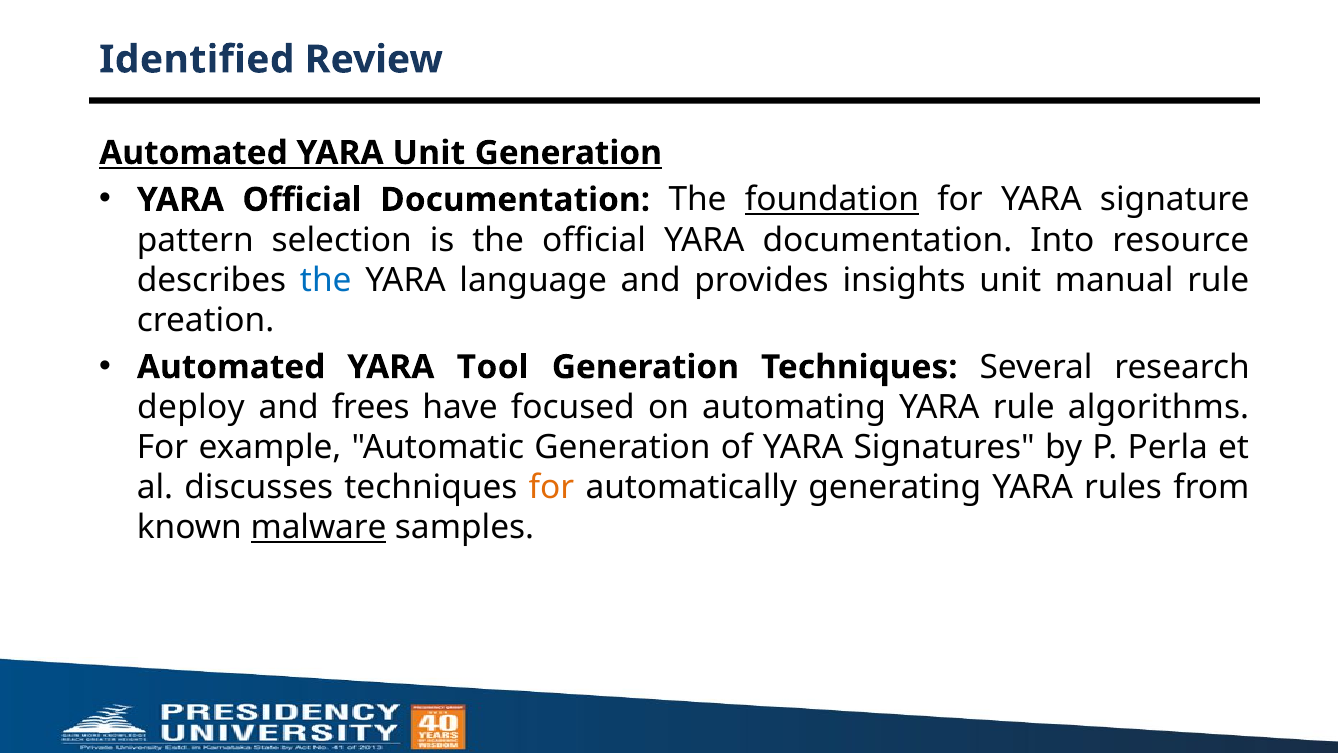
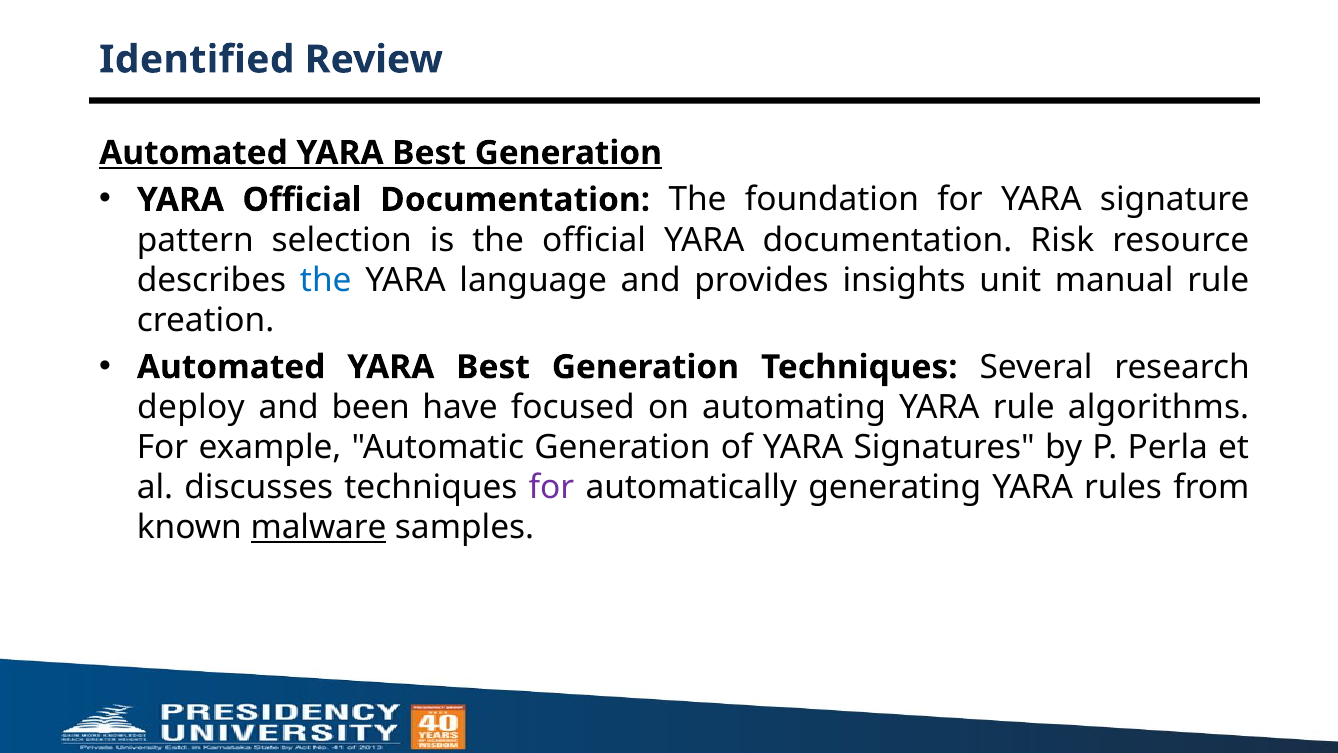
Unit at (429, 153): Unit -> Best
foundation underline: present -> none
Into: Into -> Risk
Tool at (493, 367): Tool -> Best
frees: frees -> been
for at (551, 487) colour: orange -> purple
